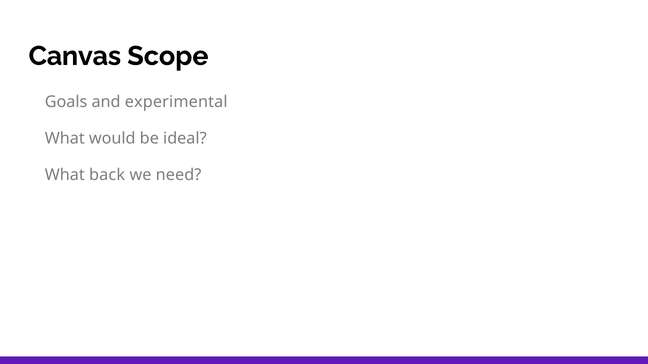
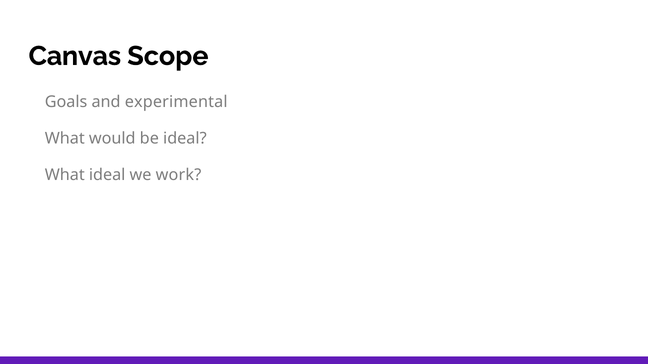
What back: back -> ideal
need: need -> work
